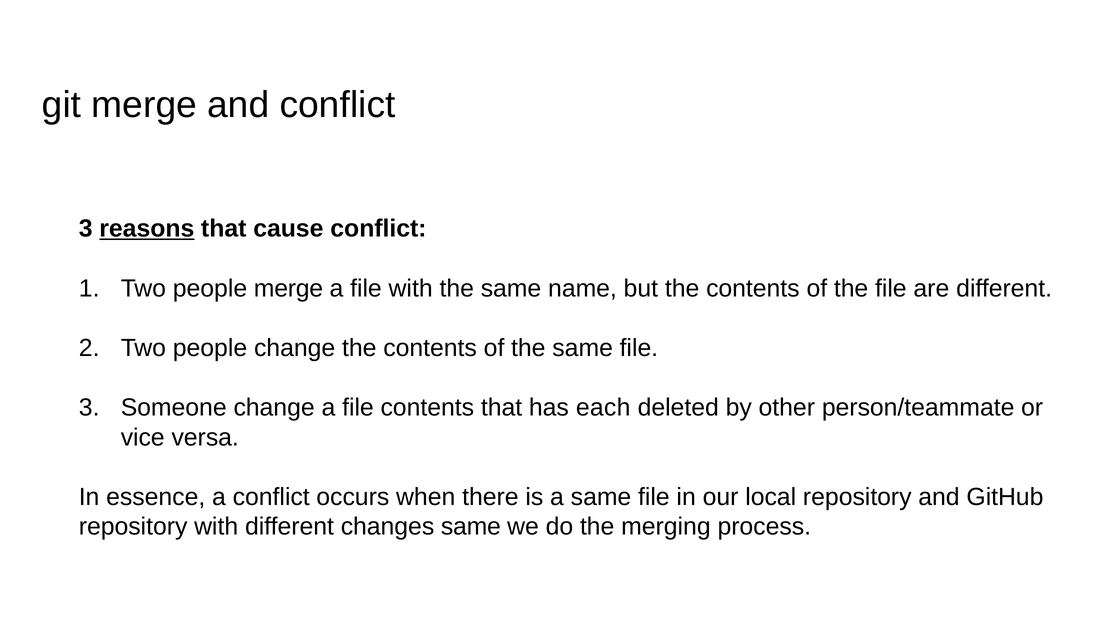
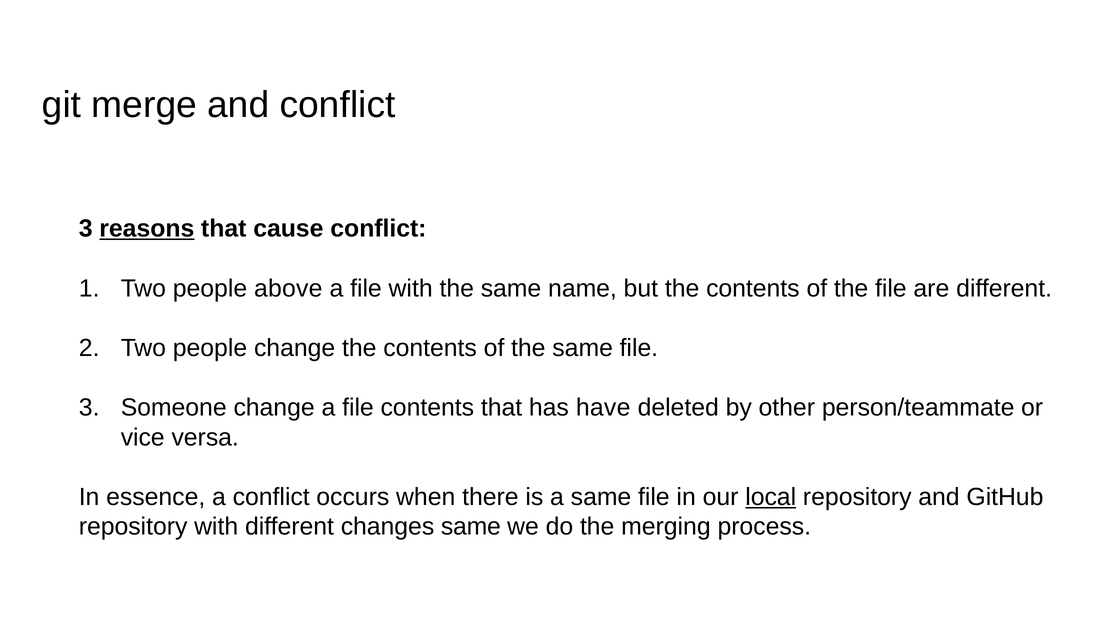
people merge: merge -> above
each: each -> have
local underline: none -> present
